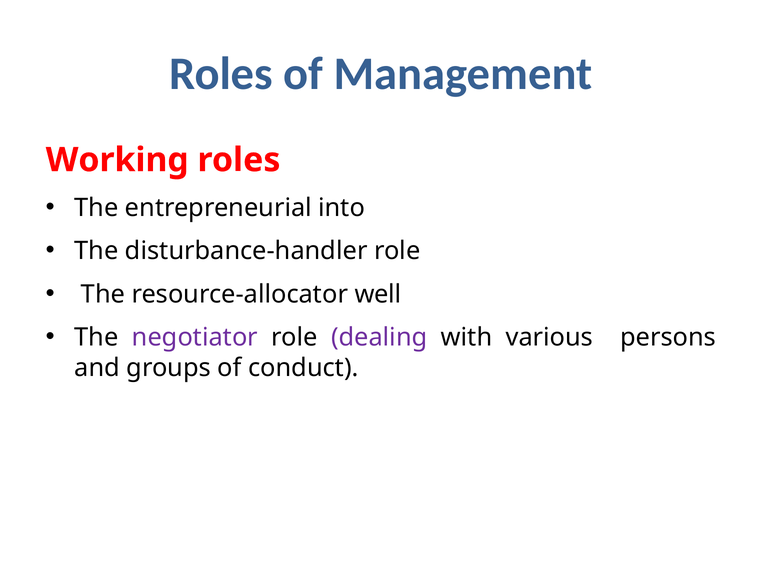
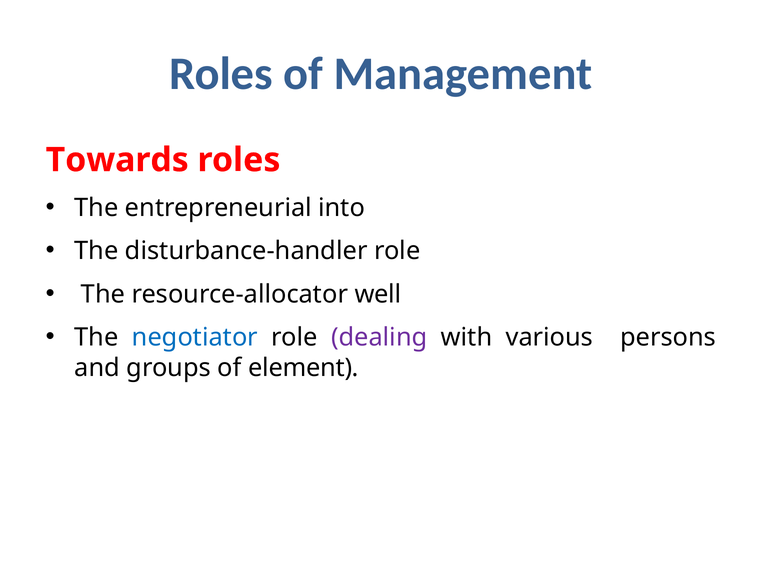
Working: Working -> Towards
negotiator colour: purple -> blue
conduct: conduct -> element
